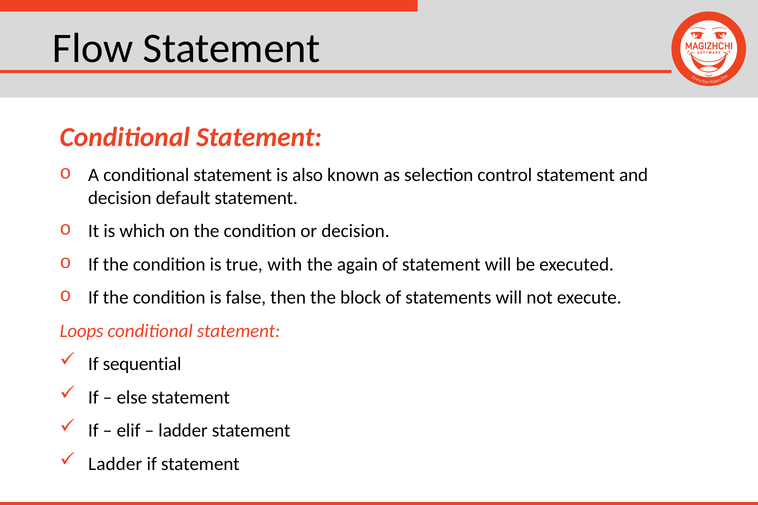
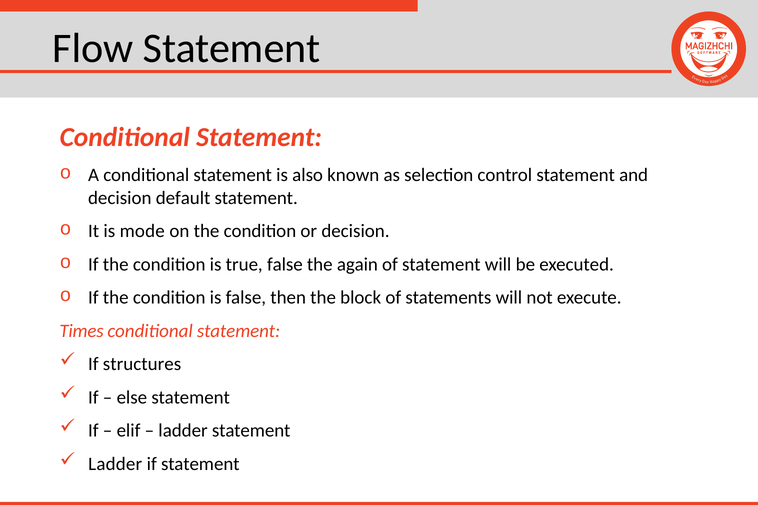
which: which -> mode
true with: with -> false
Loops: Loops -> Times
sequential: sequential -> structures
